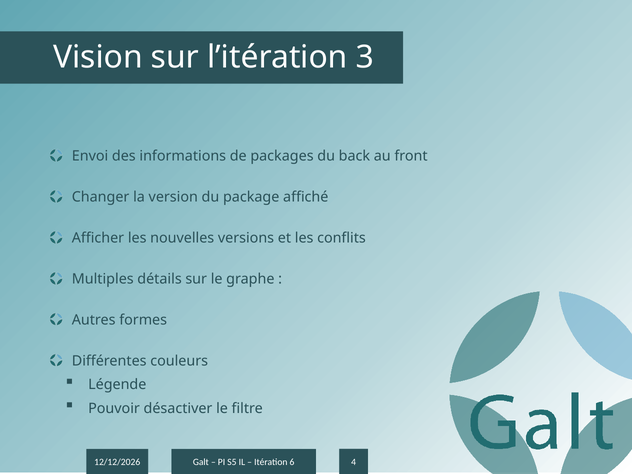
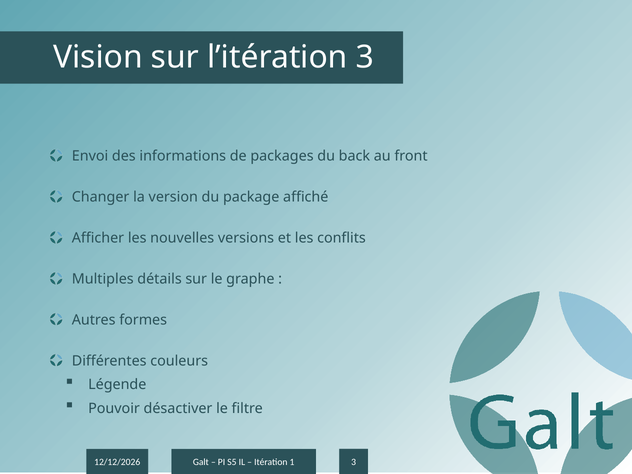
4 at (354, 462): 4 -> 3
6: 6 -> 1
